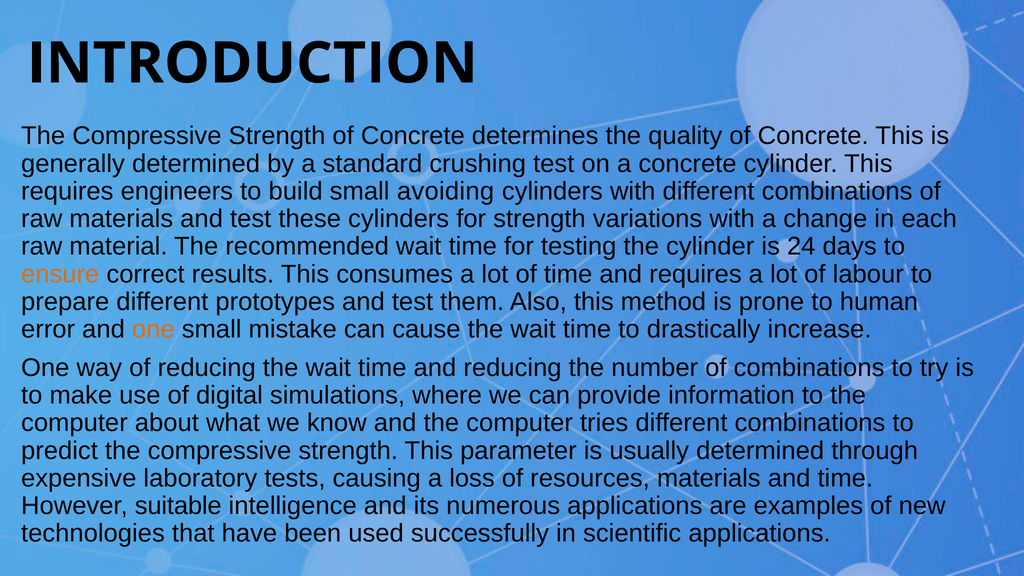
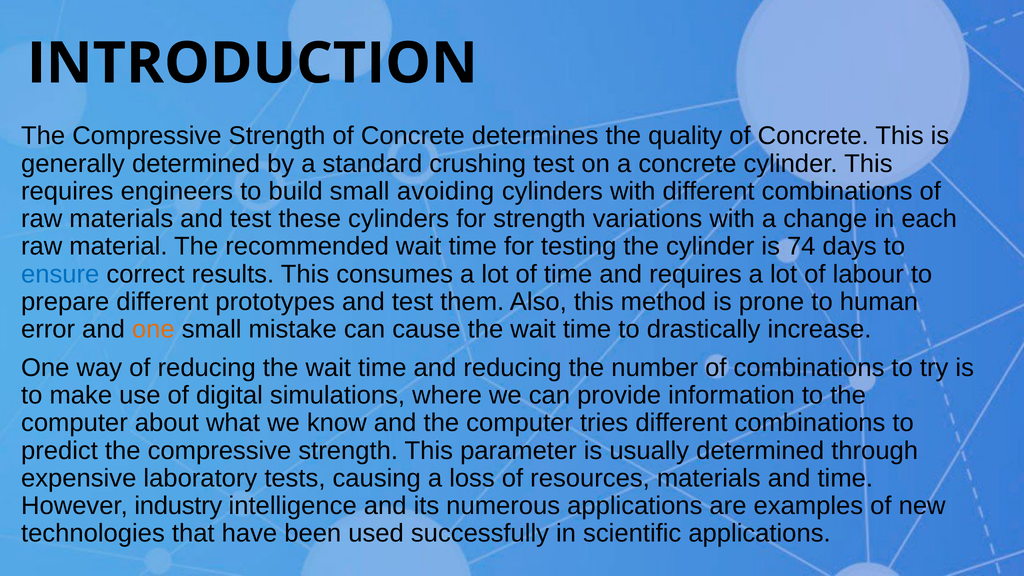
24: 24 -> 74
ensure colour: orange -> blue
suitable: suitable -> industry
